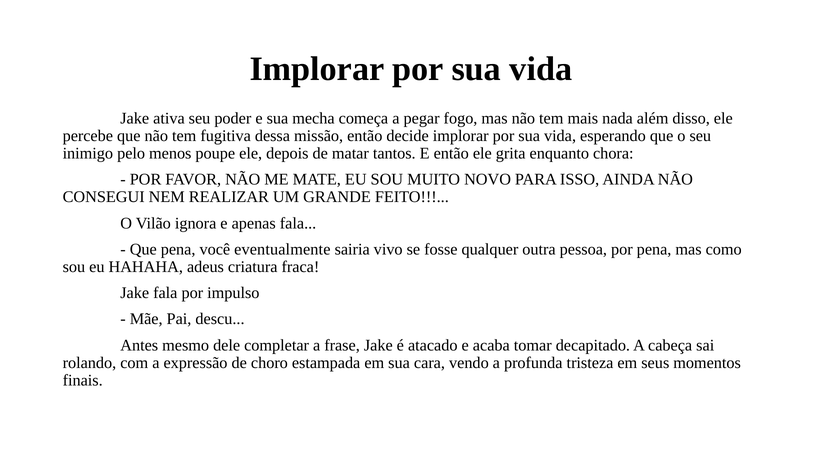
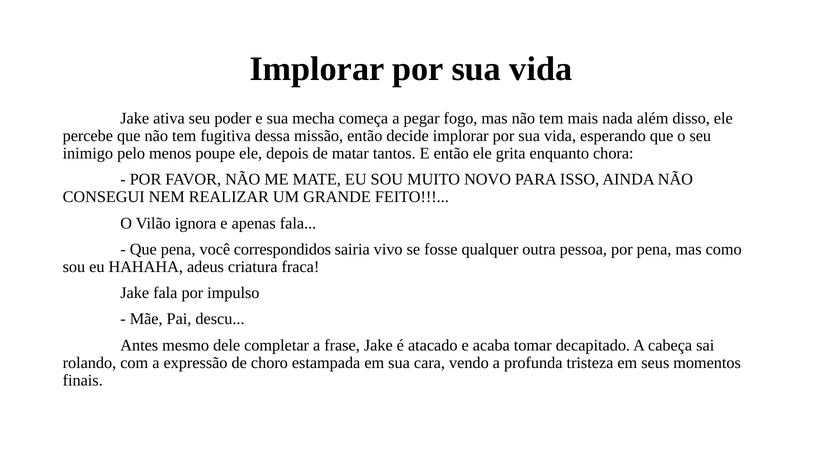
eventualmente: eventualmente -> correspondidos
